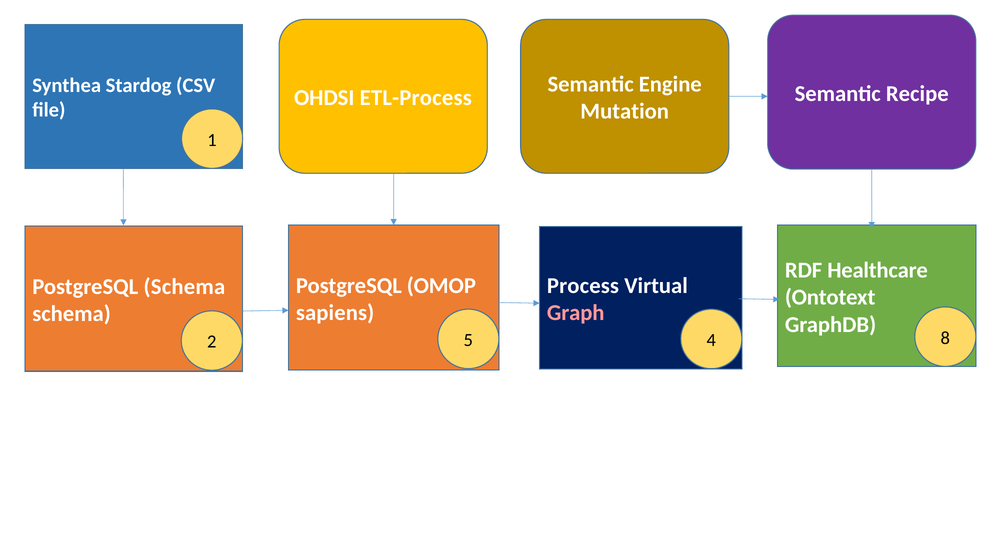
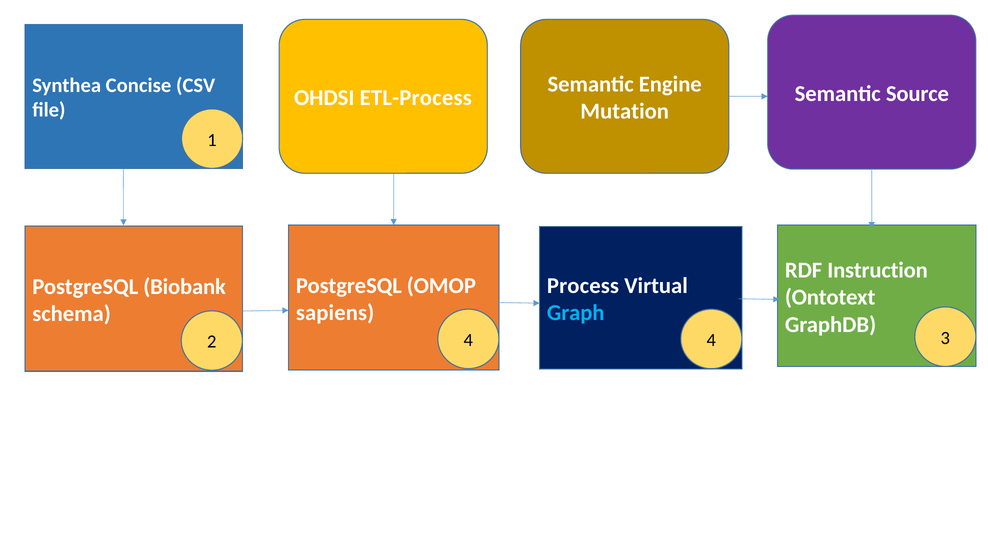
Stardog: Stardog -> Concise
Recipe: Recipe -> Source
Healthcare: Healthcare -> Instruction
PostgreSQL Schema: Schema -> Biobank
Graph colour: pink -> light blue
2 5: 5 -> 4
8: 8 -> 3
